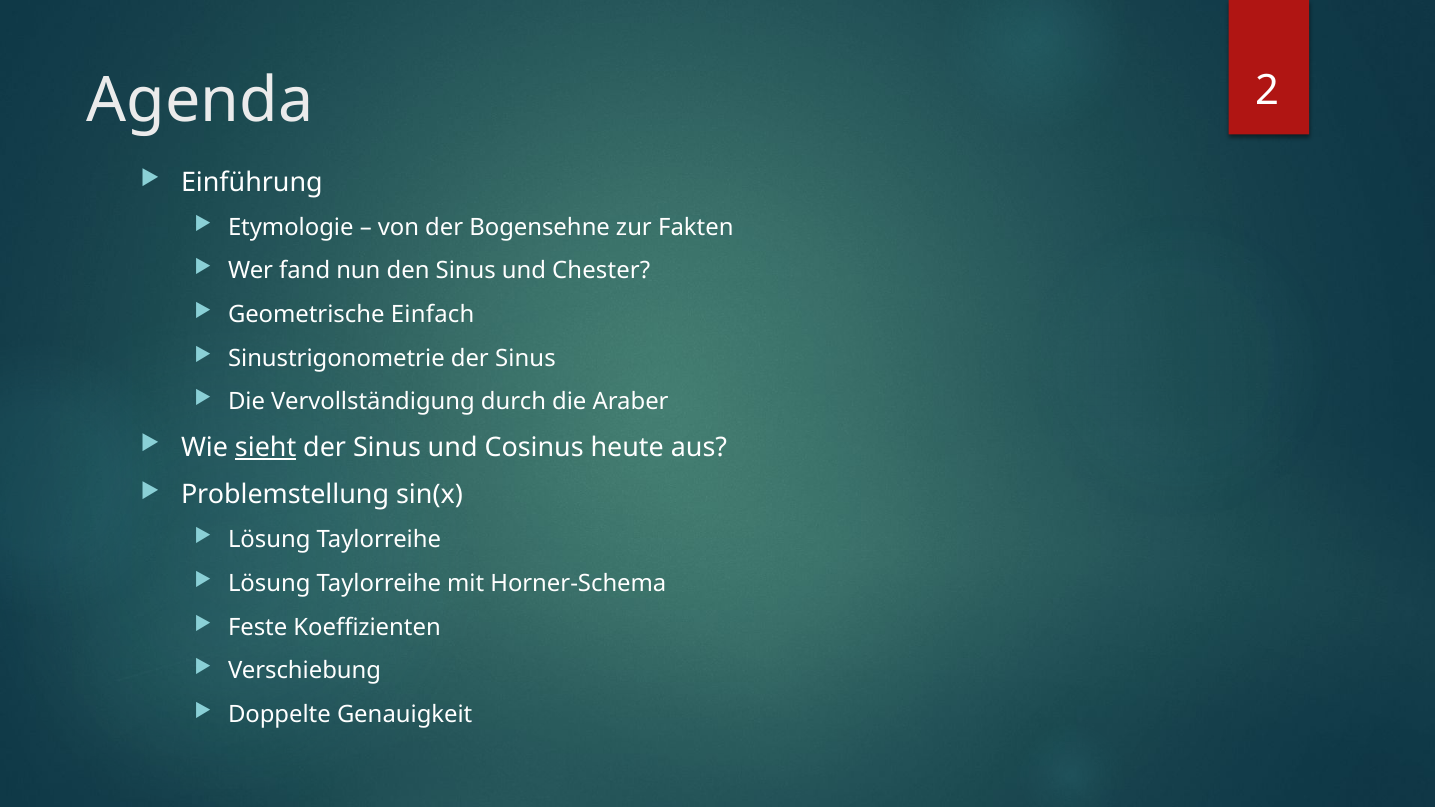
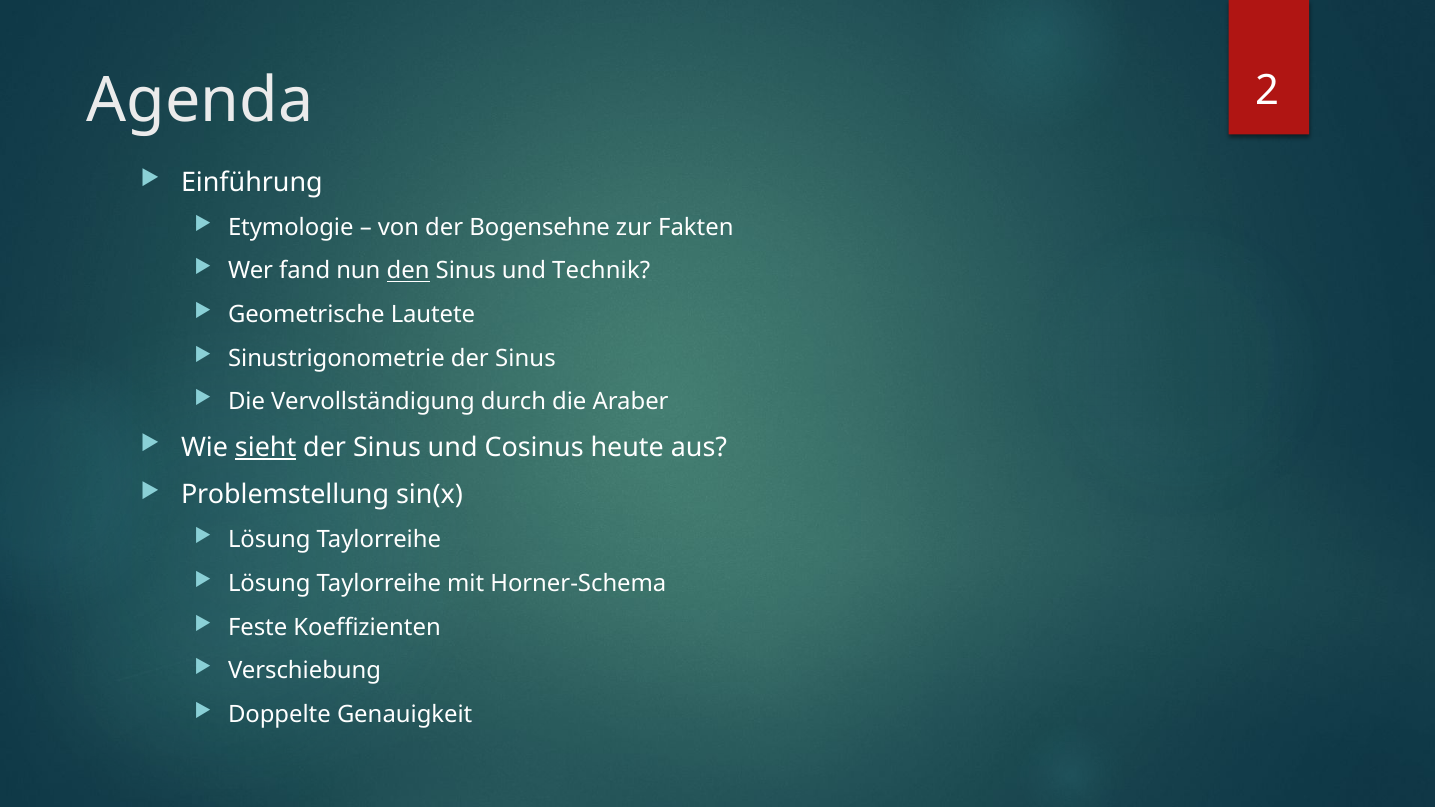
den underline: none -> present
Chester: Chester -> Technik
Einfach: Einfach -> Lautete
